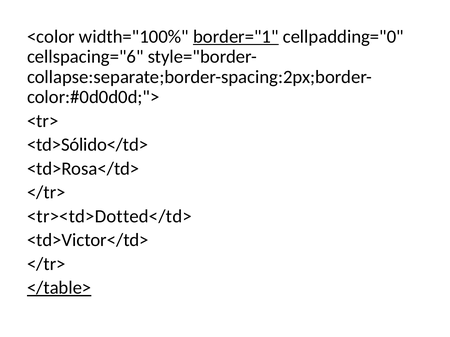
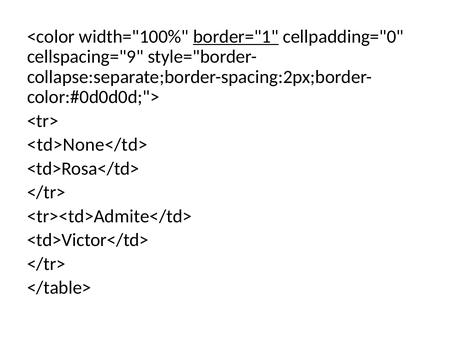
cellspacing="6: cellspacing="6 -> cellspacing="9
<td>Sólido</td>: <td>Sólido</td> -> <td>None</td>
<tr><td>Dotted</td>: <tr><td>Dotted</td> -> <tr><td>Admite</td>
</table> underline: present -> none
